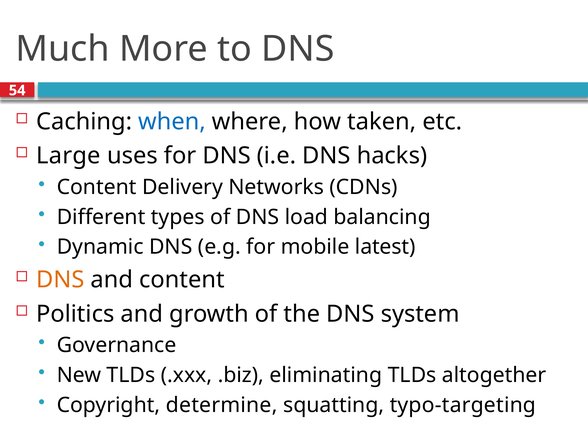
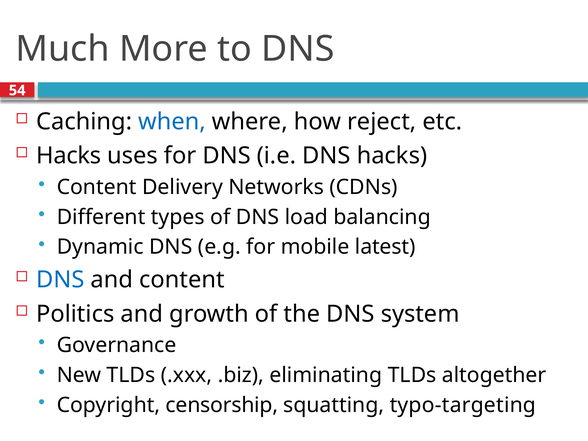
taken: taken -> reject
Large at (68, 156): Large -> Hacks
DNS at (60, 280) colour: orange -> blue
determine: determine -> censorship
